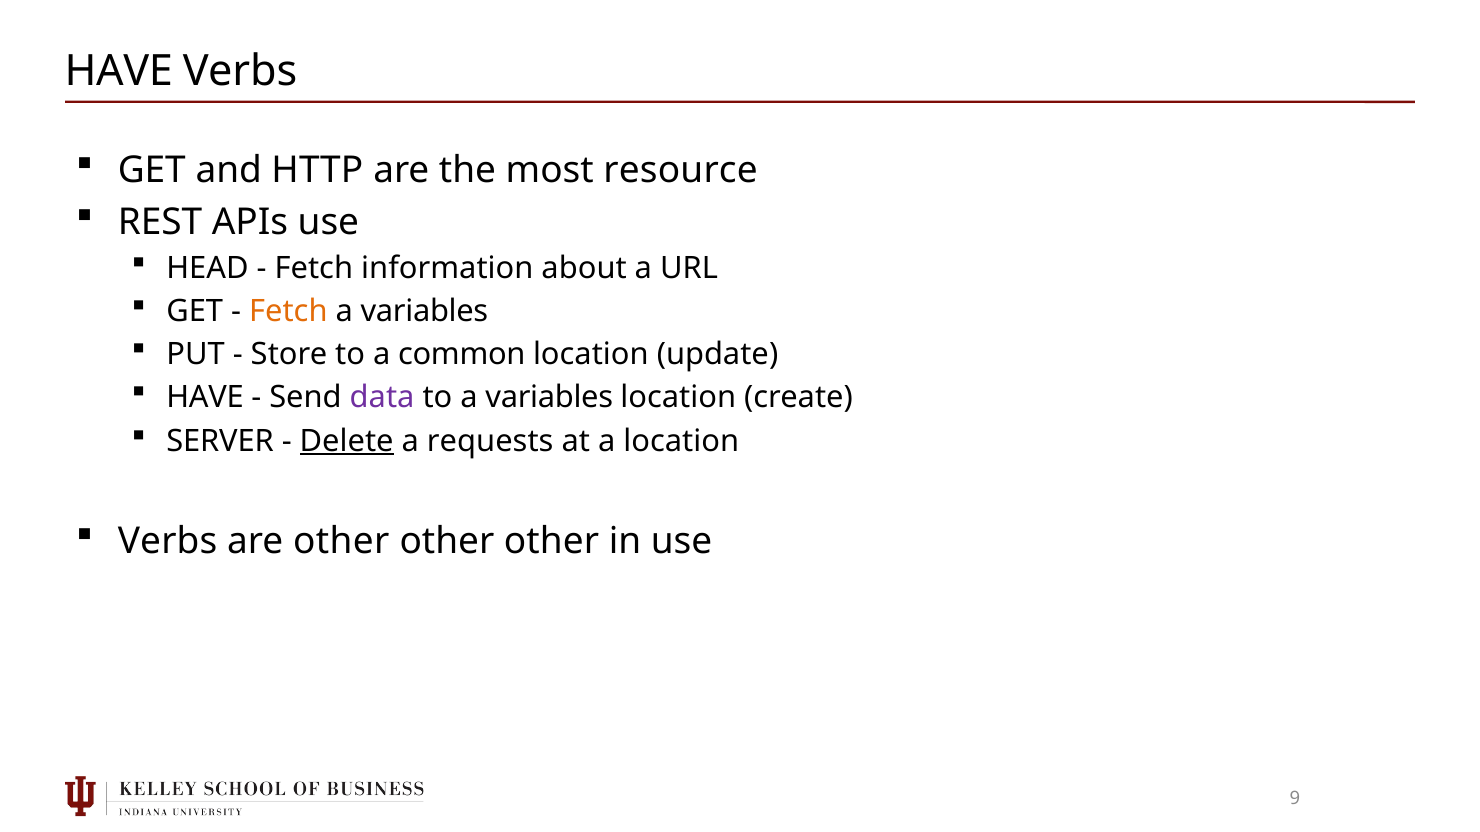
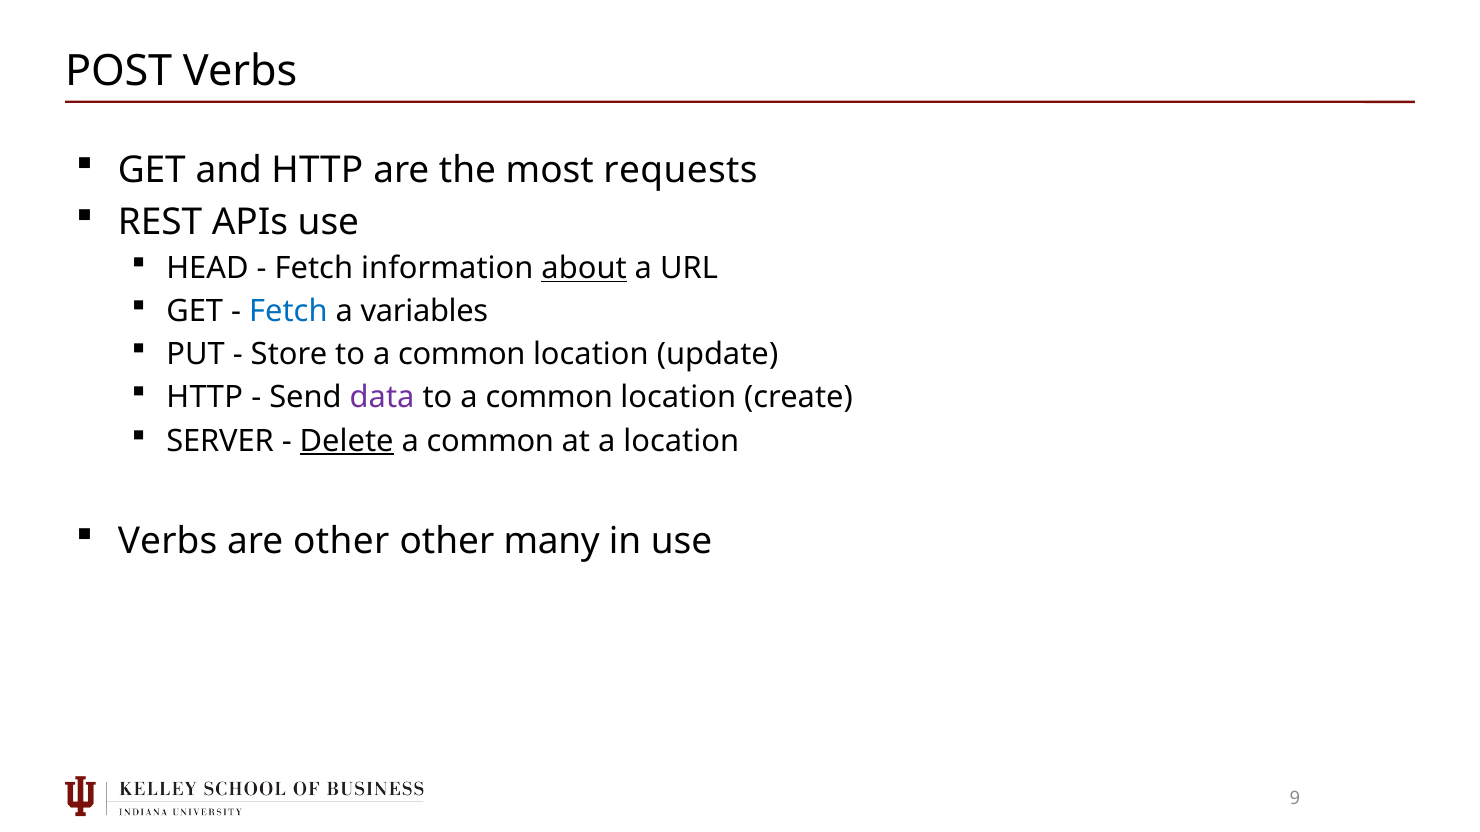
HAVE at (119, 71): HAVE -> POST
resource: resource -> requests
about underline: none -> present
Fetch at (288, 312) colour: orange -> blue
HAVE at (205, 398): HAVE -> HTTP
variables at (549, 398): variables -> common
requests at (490, 441): requests -> common
other at (552, 541): other -> many
